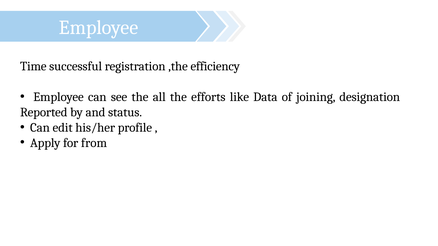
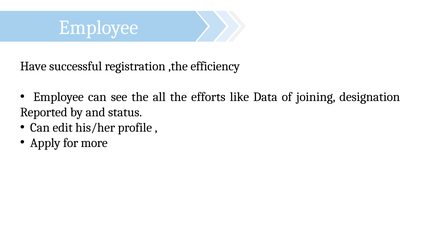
Time: Time -> Have
from: from -> more
